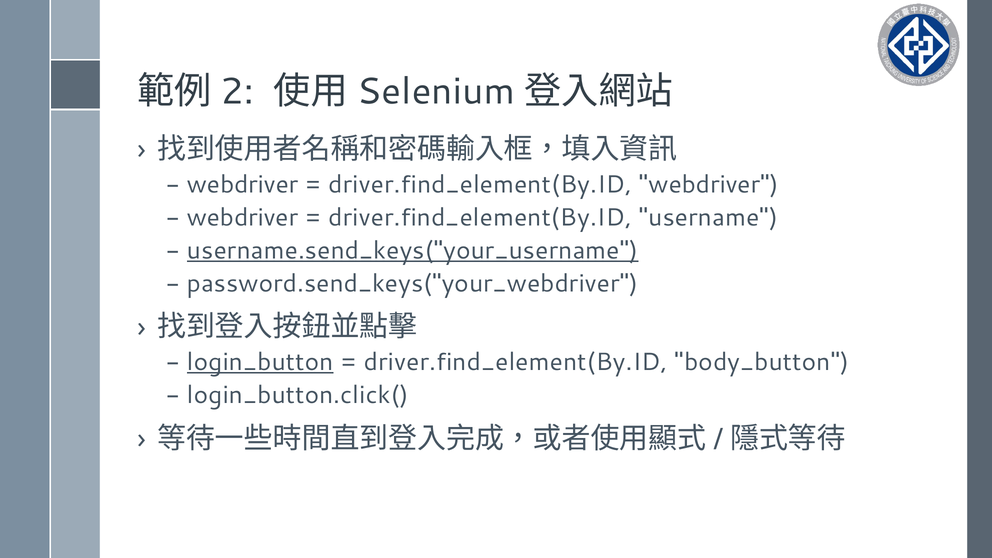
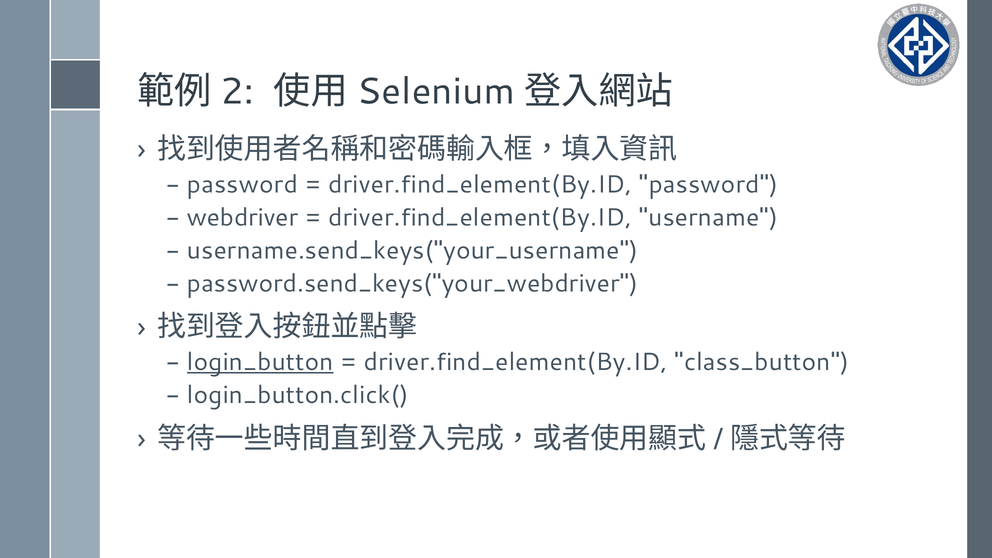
webdriver at (243, 185): webdriver -> password
driver.find_element(By.ID webdriver: webdriver -> password
username.send_keys("your_username underline: present -> none
body_button: body_button -> class_button
